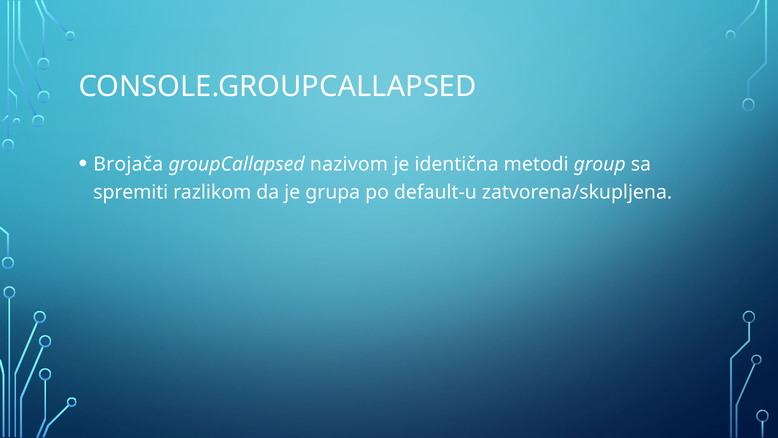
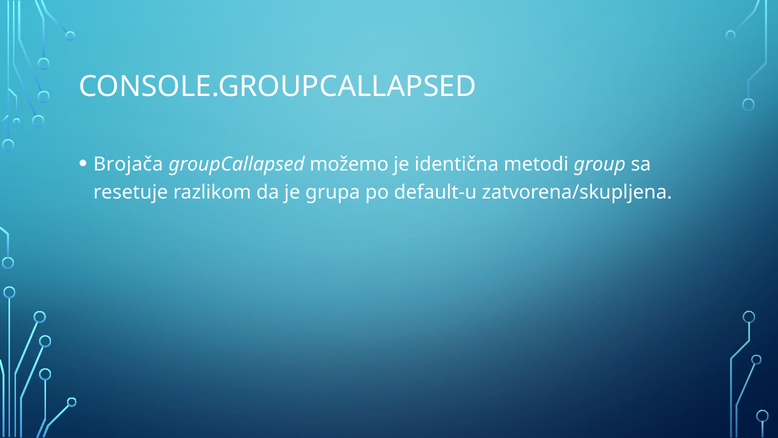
nazivom: nazivom -> možemo
spremiti: spremiti -> resetuje
